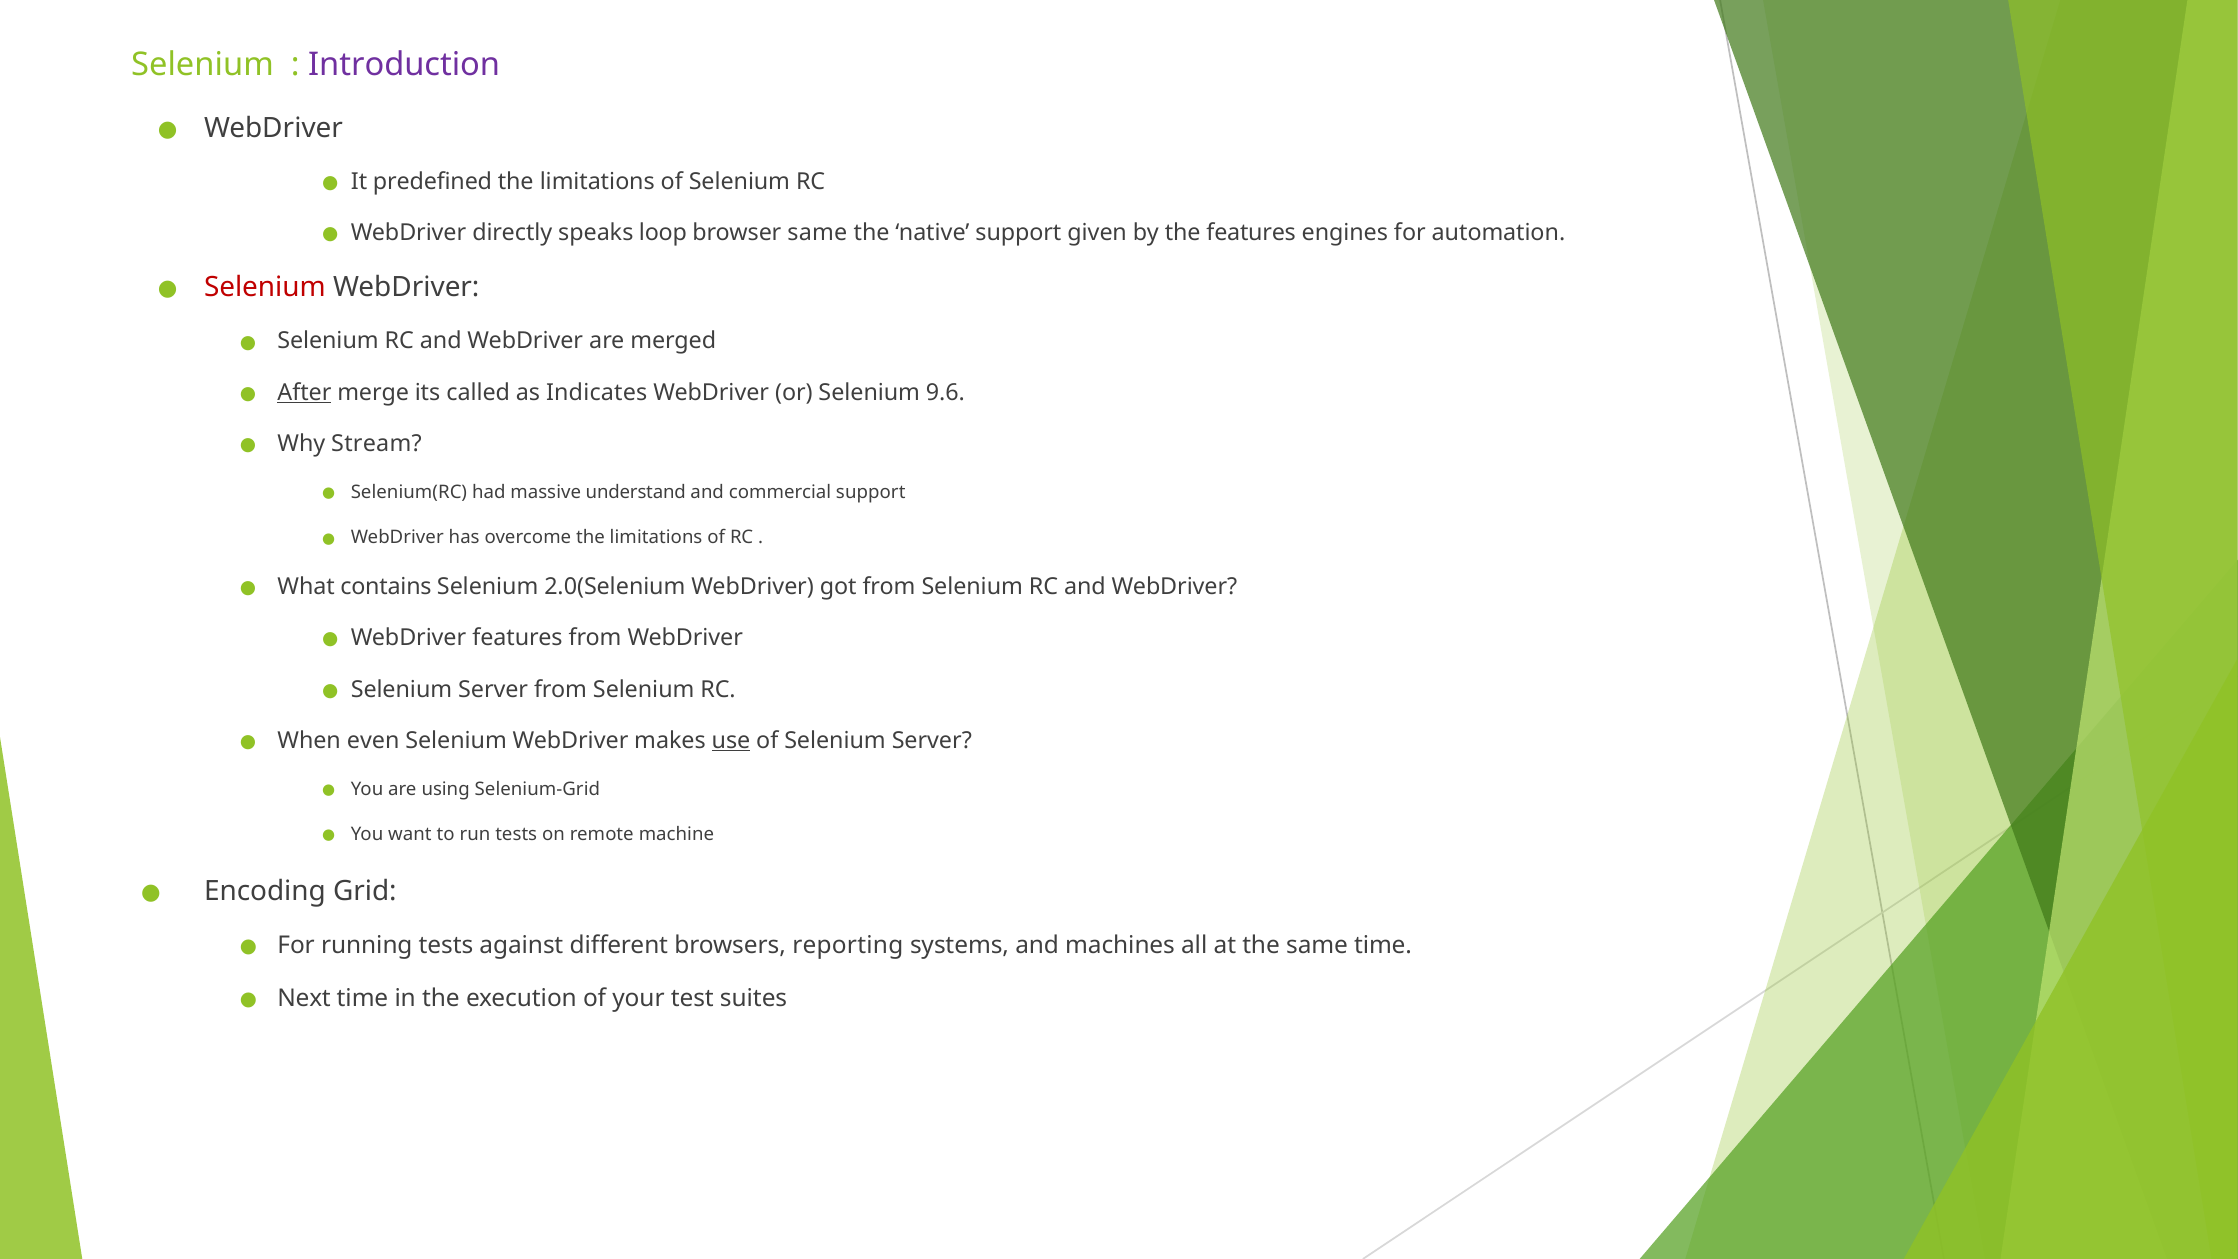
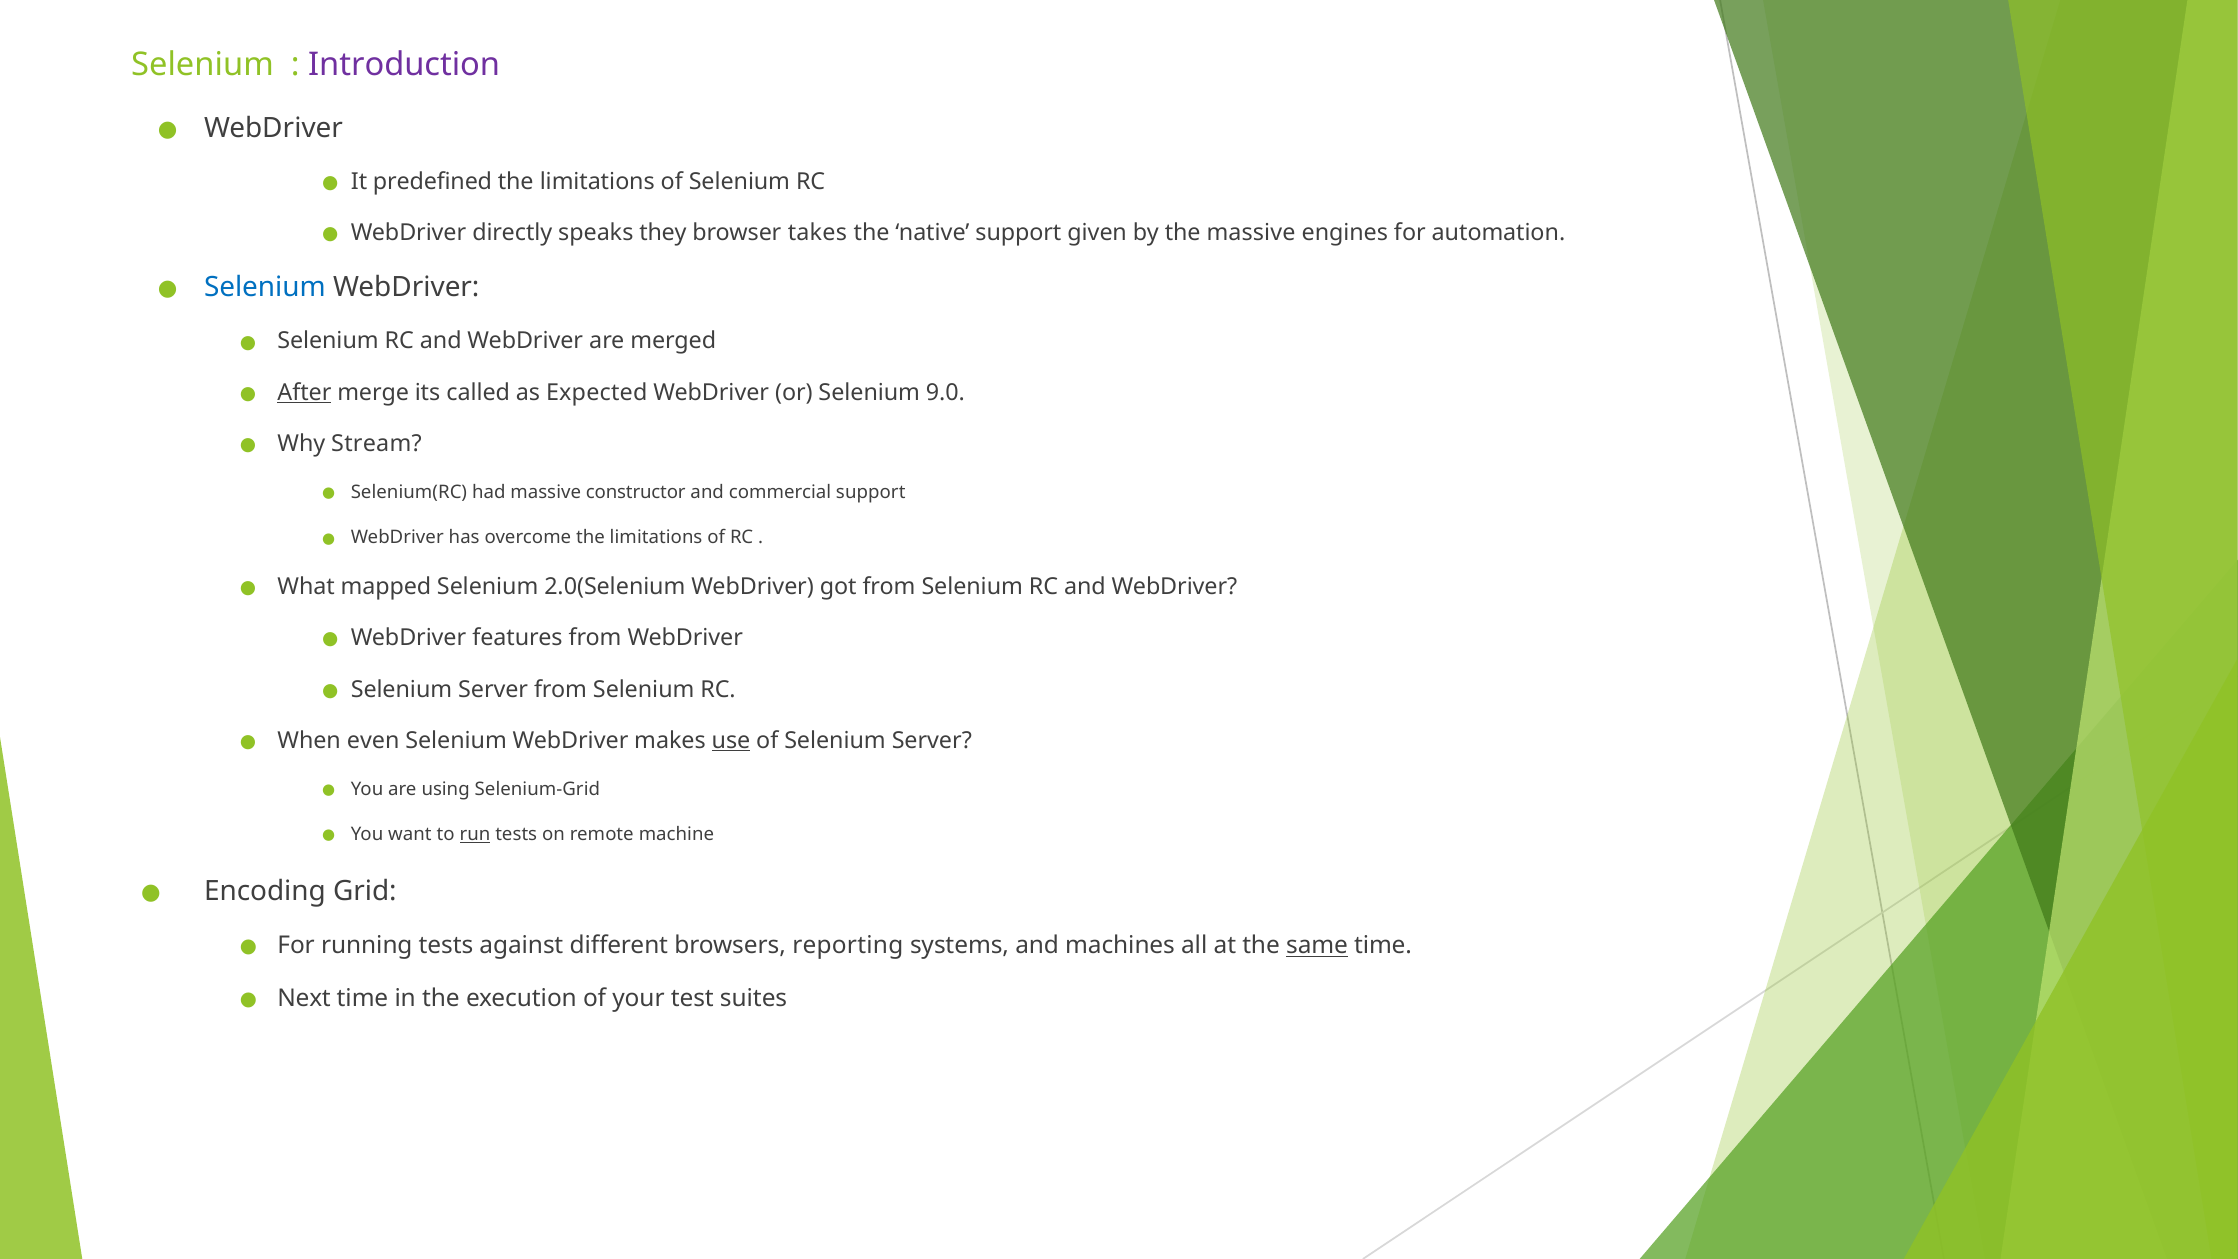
loop: loop -> they
browser same: same -> takes
the features: features -> massive
Selenium at (265, 287) colour: red -> blue
Indicates: Indicates -> Expected
9.6: 9.6 -> 9.0
understand: understand -> constructor
contains: contains -> mapped
run underline: none -> present
same at (1317, 946) underline: none -> present
